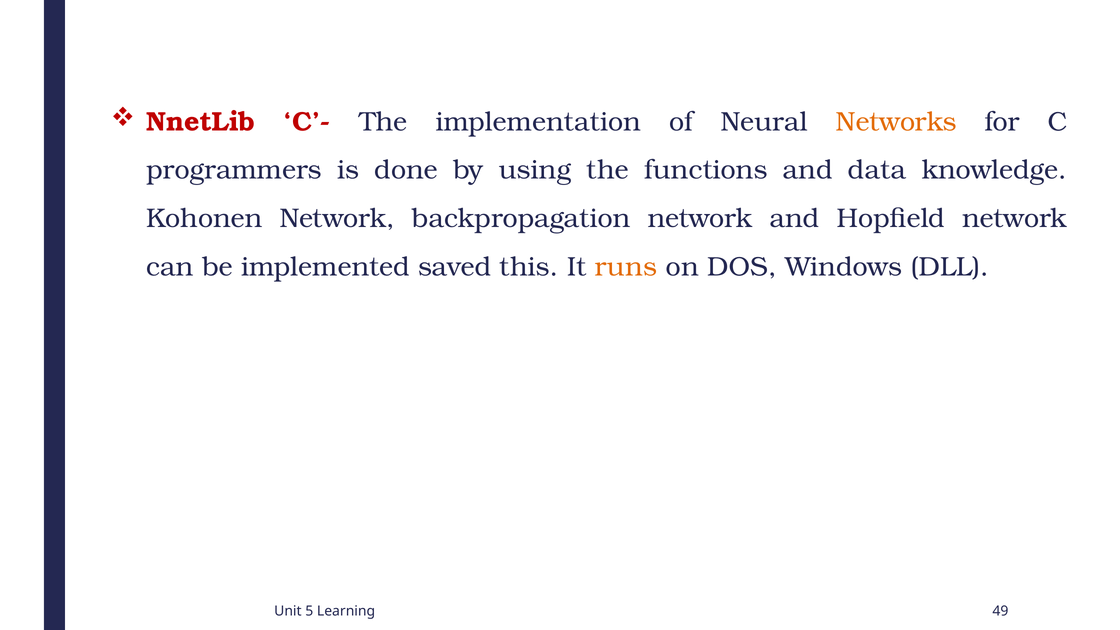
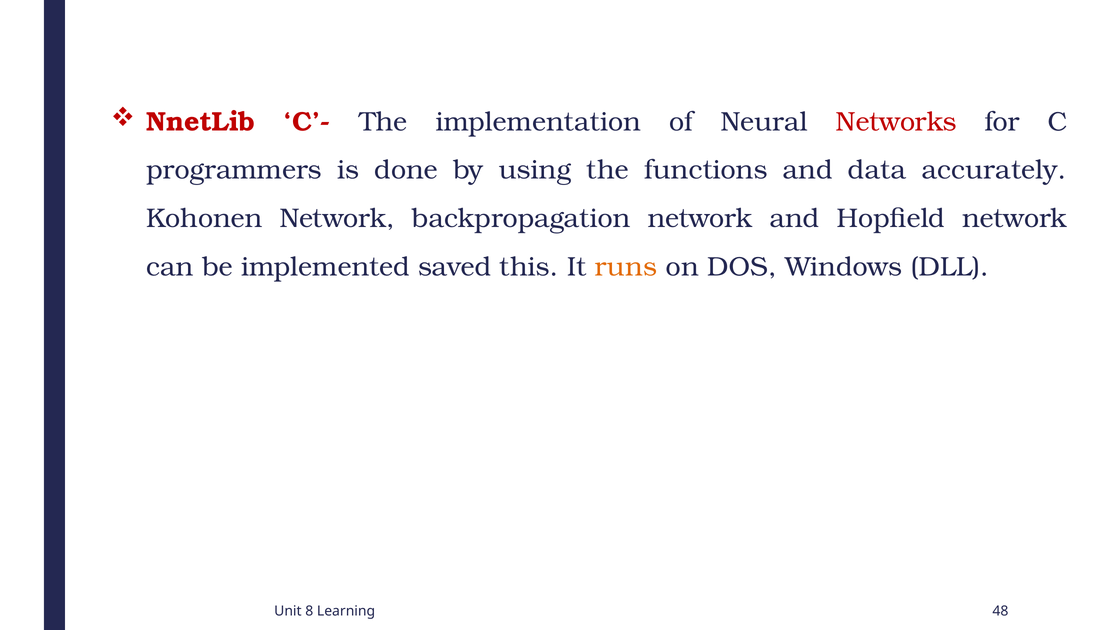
Networks colour: orange -> red
knowledge: knowledge -> accurately
5: 5 -> 8
49: 49 -> 48
